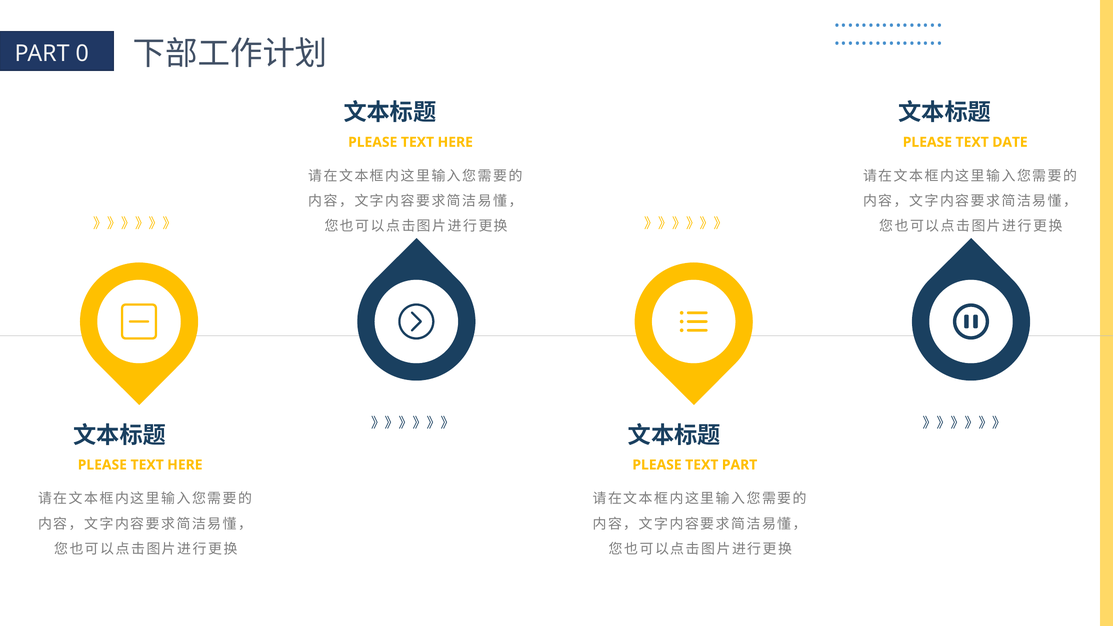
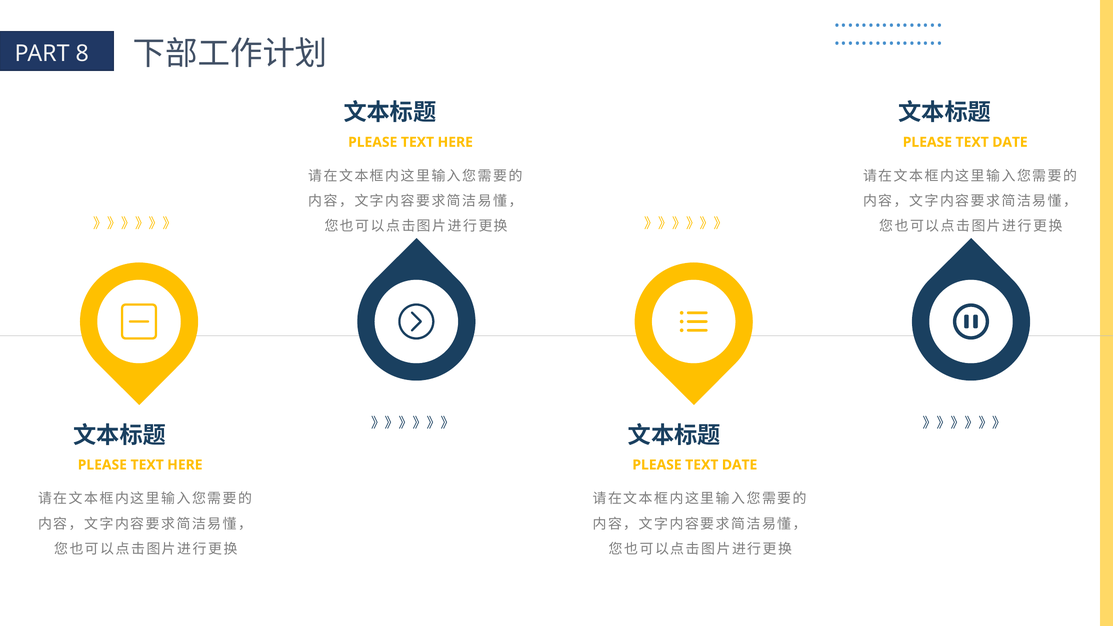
0: 0 -> 8
PART at (740, 465): PART -> DATE
